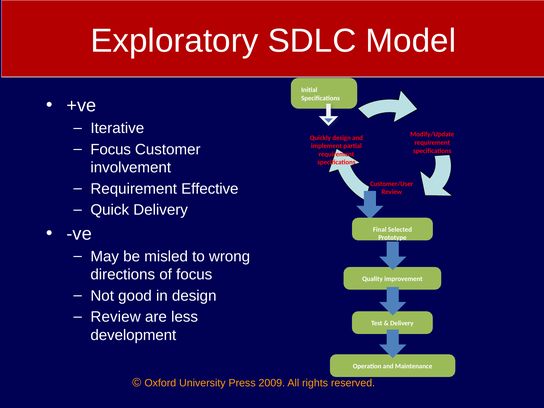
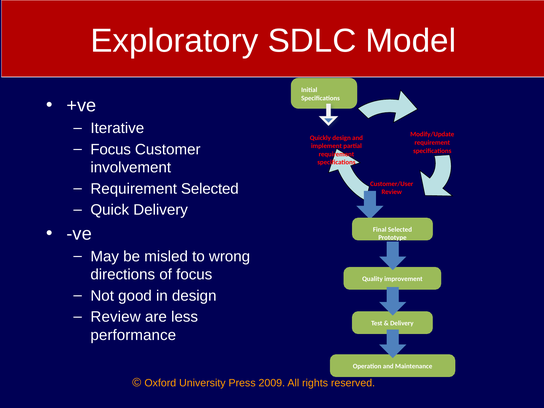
Requirement Effective: Effective -> Selected
development: development -> performance
